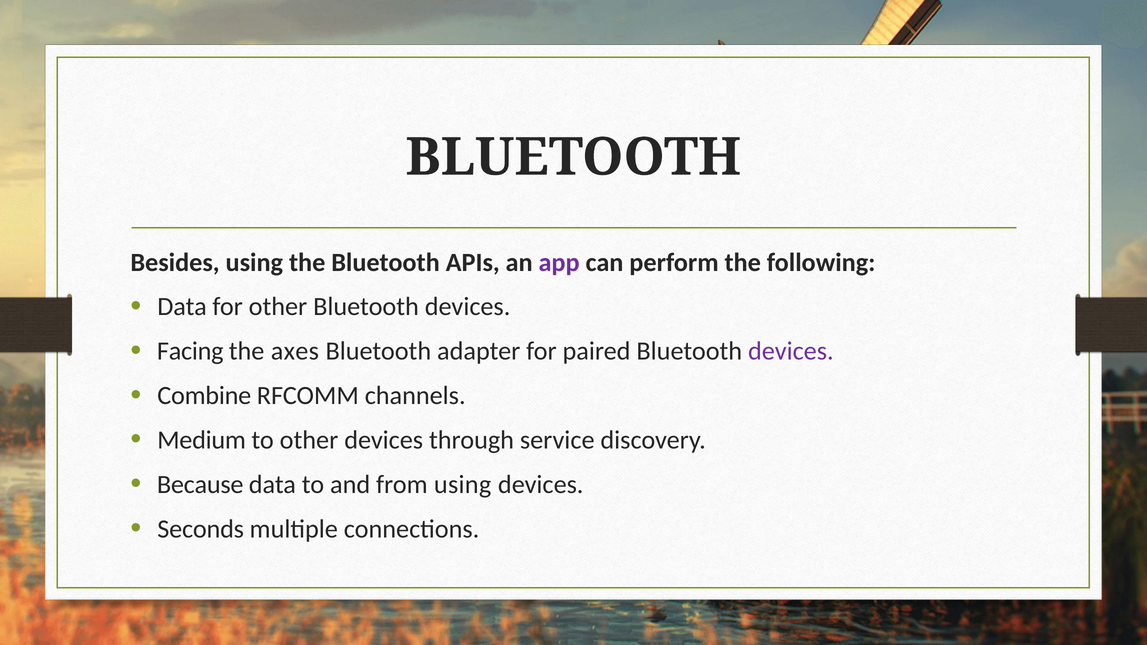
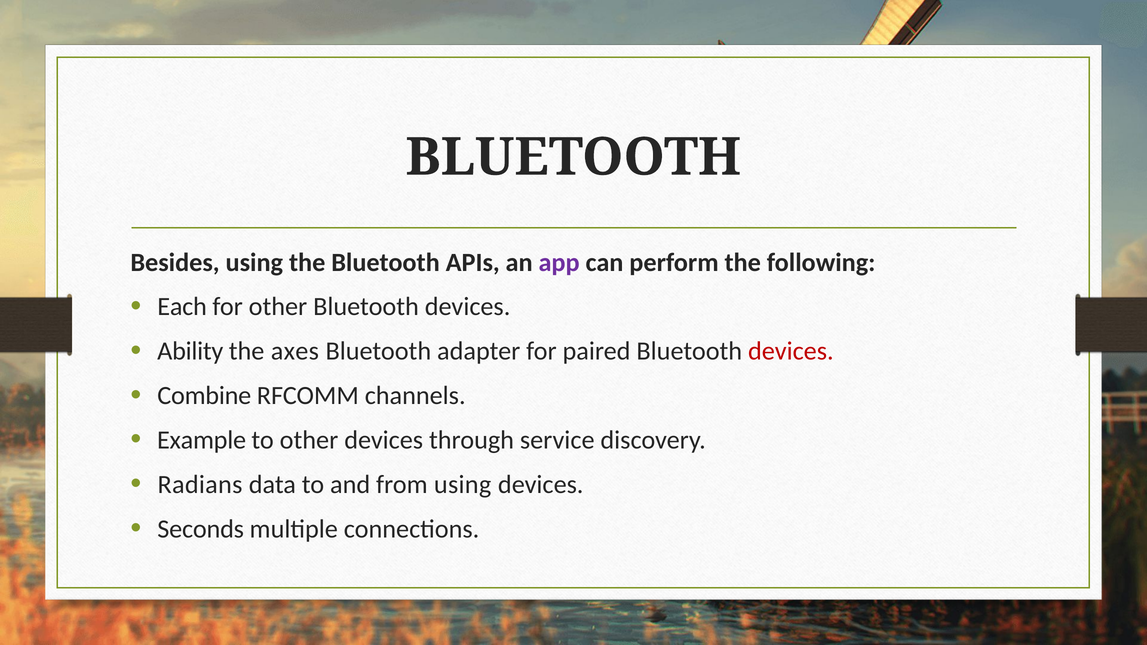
Data at (182, 307): Data -> Each
Facing: Facing -> Ability
devices at (791, 351) colour: purple -> red
Medium: Medium -> Example
Because: Because -> Radians
